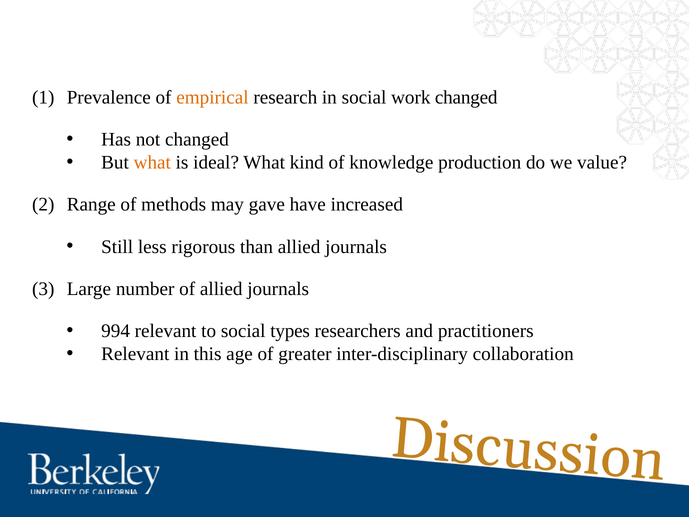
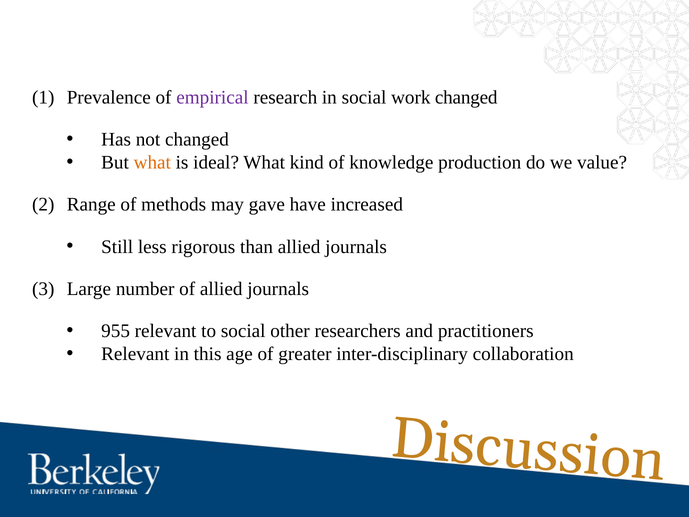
empirical colour: orange -> purple
994: 994 -> 955
types: types -> other
